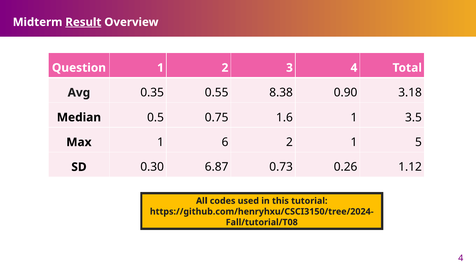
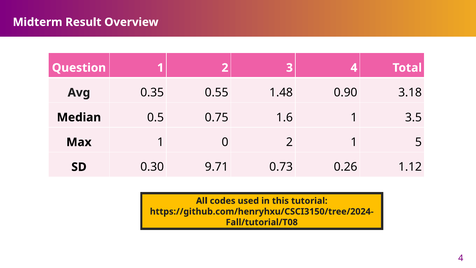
Result underline: present -> none
8.38: 8.38 -> 1.48
6: 6 -> 0
6.87: 6.87 -> 9.71
